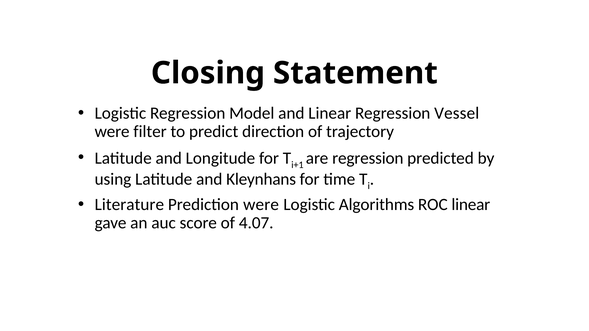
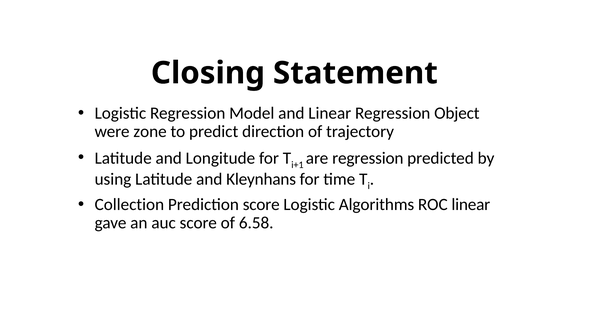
Vessel: Vessel -> Object
filter: filter -> zone
Literature: Literature -> Collection
Prediction were: were -> score
4.07: 4.07 -> 6.58
